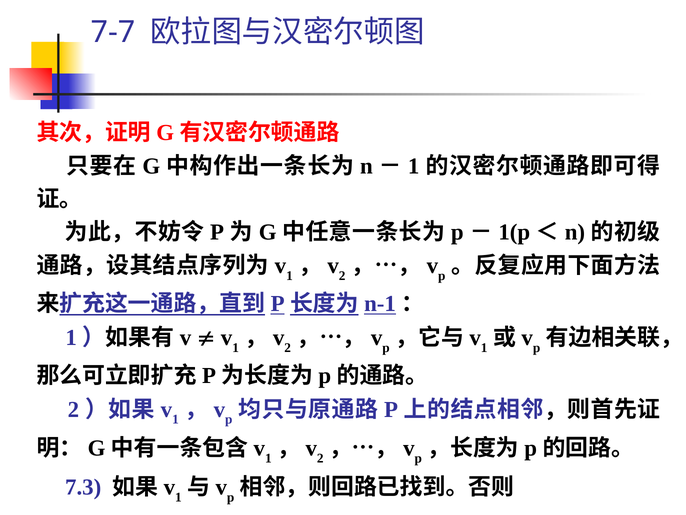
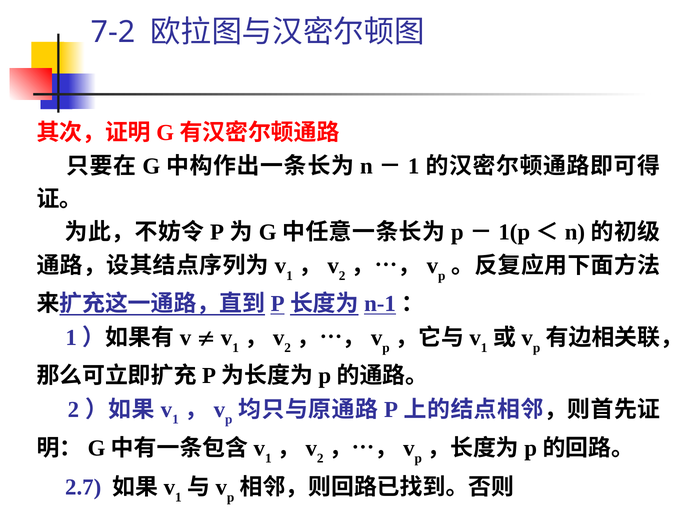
7-7: 7-7 -> 7-2
7.3: 7.3 -> 2.7
